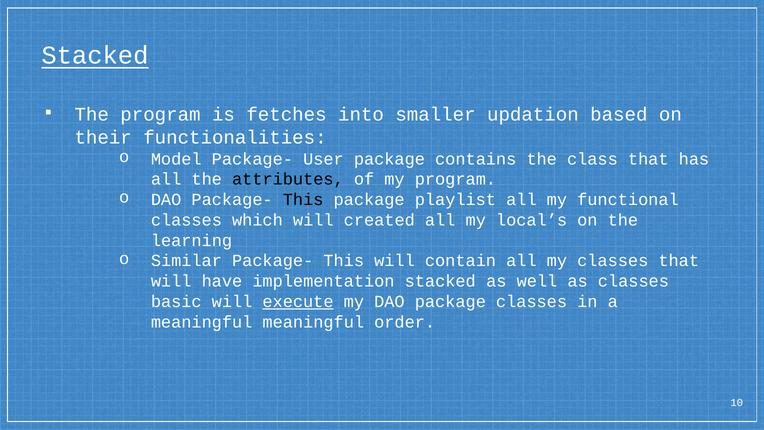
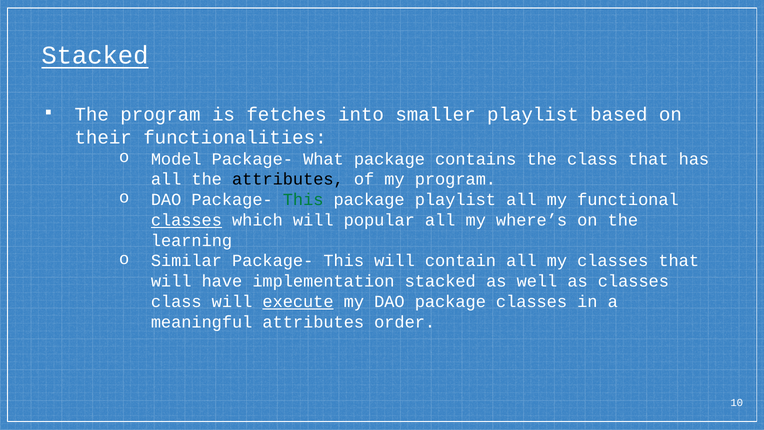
smaller updation: updation -> playlist
User: User -> What
This at (303, 200) colour: black -> green
classes at (186, 220) underline: none -> present
created: created -> popular
local’s: local’s -> where’s
basic at (176, 301): basic -> class
meaningful meaningful: meaningful -> attributes
